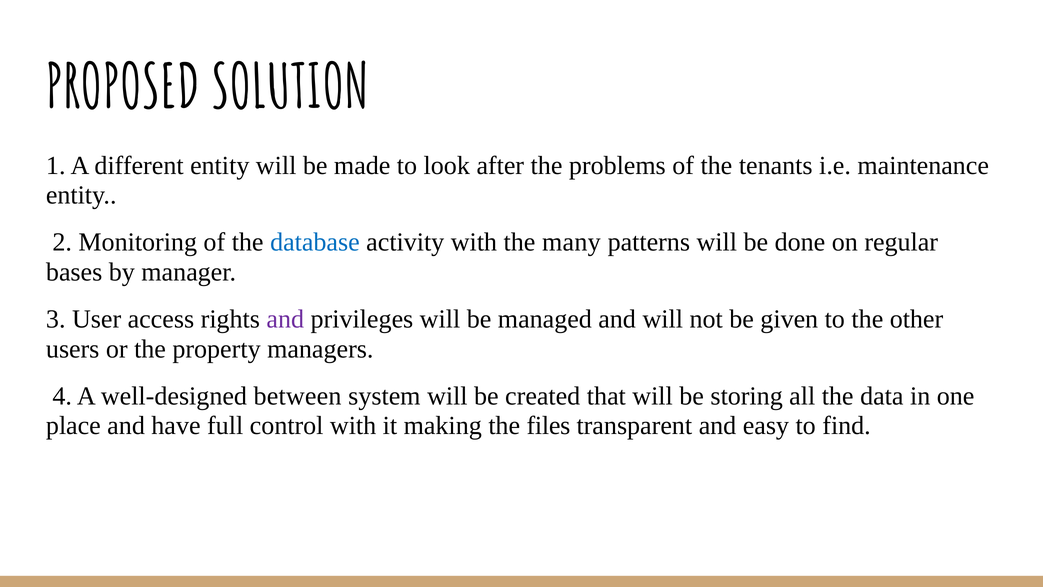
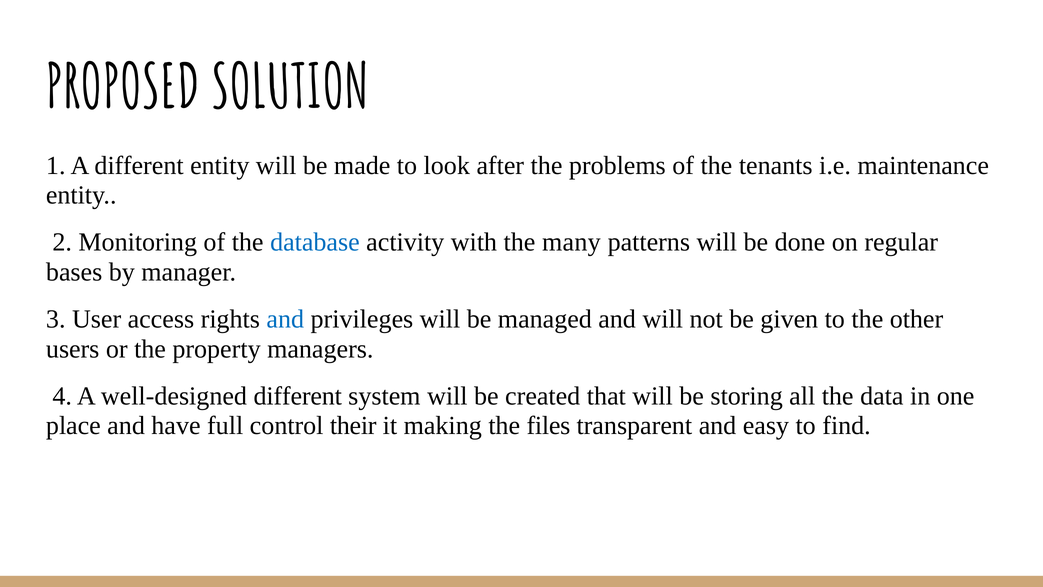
and at (285, 319) colour: purple -> blue
well-designed between: between -> different
control with: with -> their
